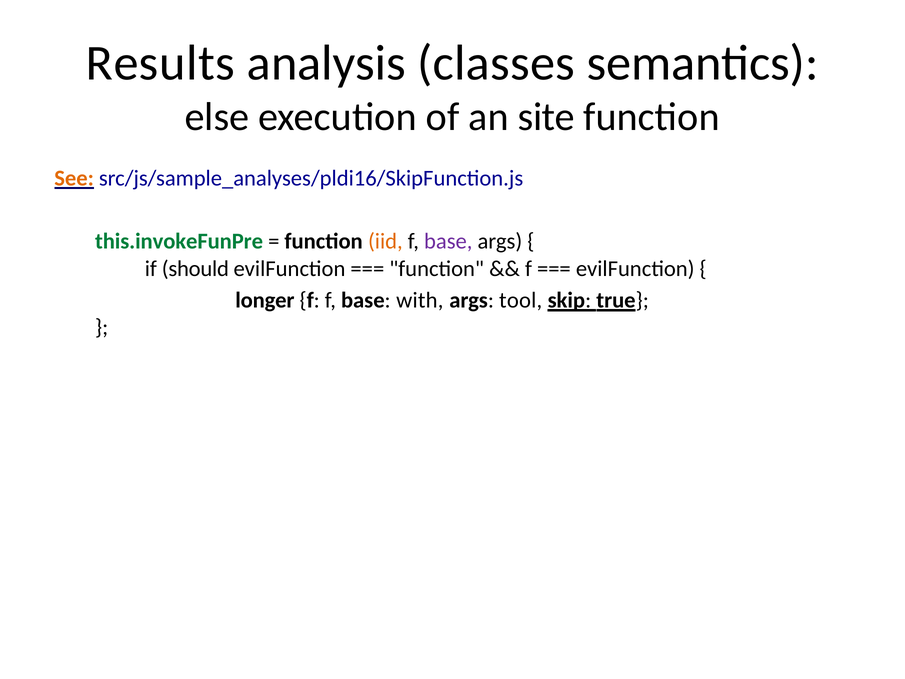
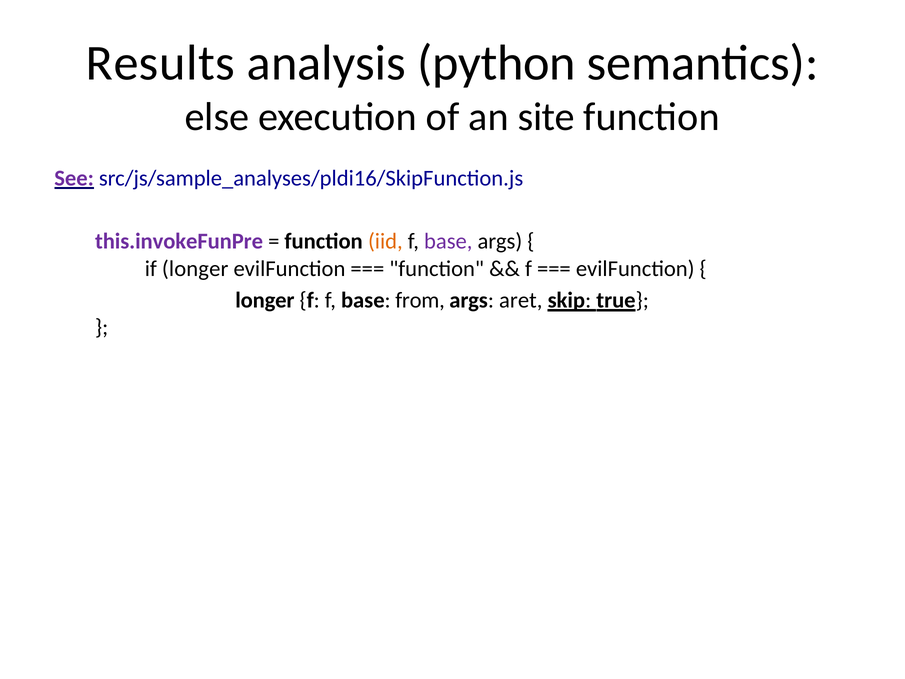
classes: classes -> python
See colour: orange -> purple
this.invokeFunPre colour: green -> purple
if should: should -> longer
with: with -> from
tool: tool -> aret
